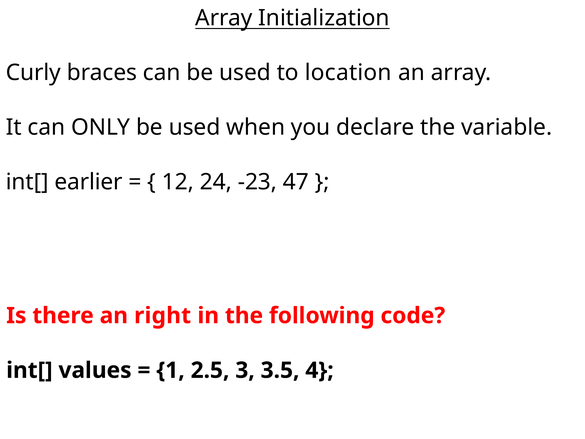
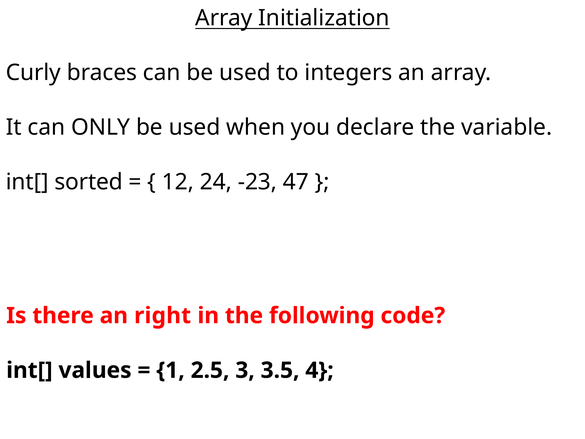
location: location -> integers
earlier: earlier -> sorted
